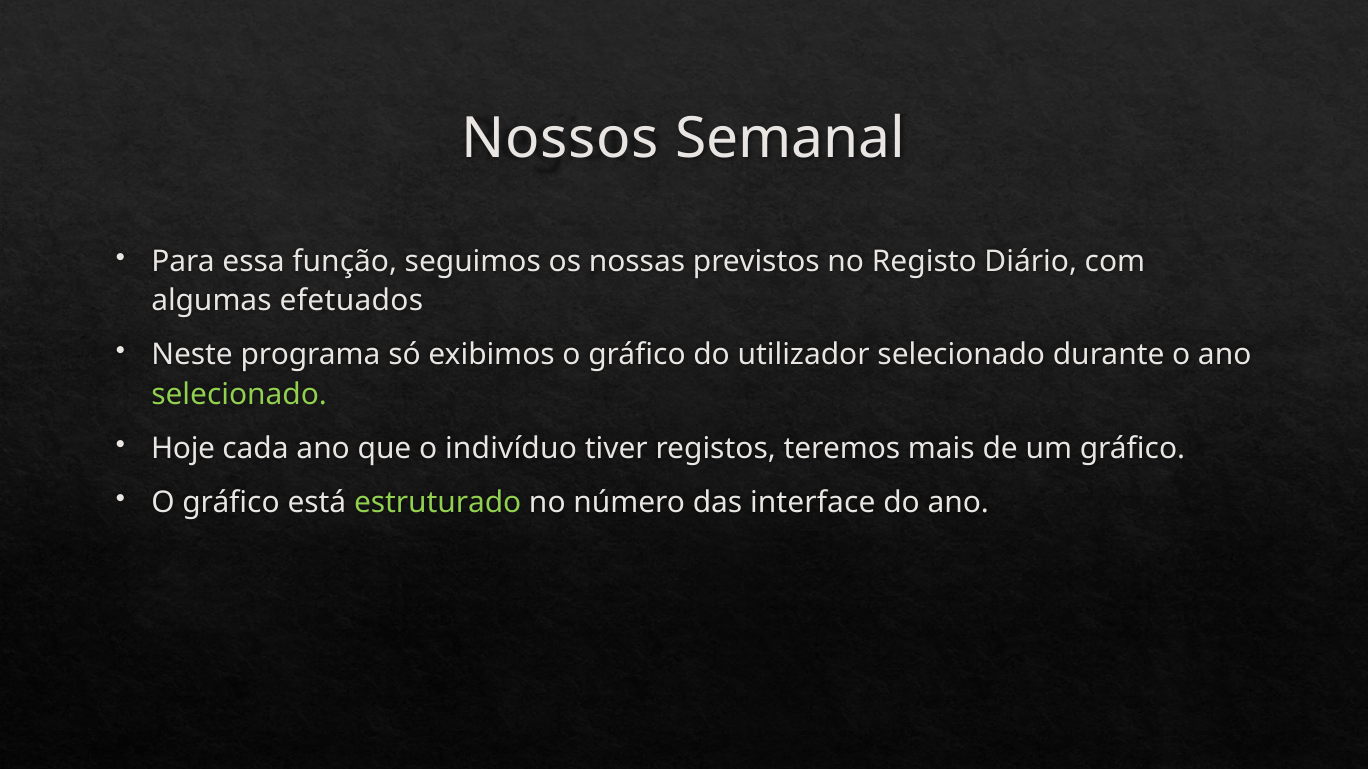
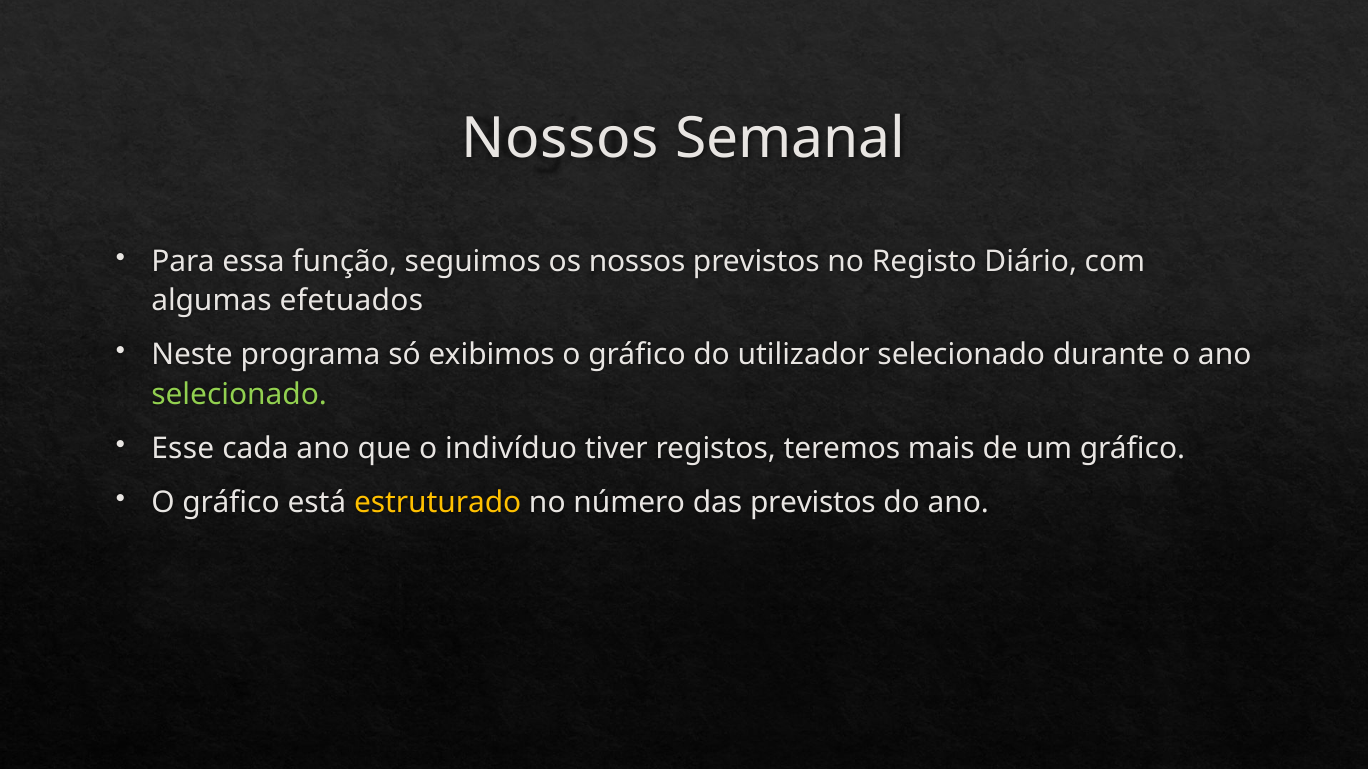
os nossas: nossas -> nossos
Hoje: Hoje -> Esse
estruturado colour: light green -> yellow
das interface: interface -> previstos
